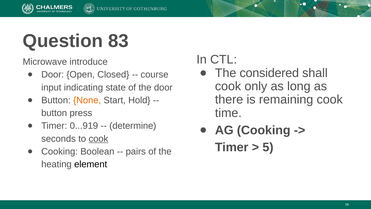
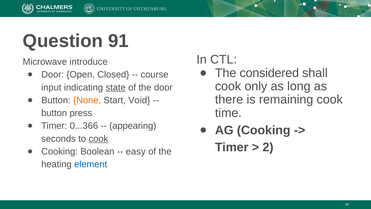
83: 83 -> 91
state underline: none -> present
Hold: Hold -> Void
0...919: 0...919 -> 0...366
determine: determine -> appearing
5: 5 -> 2
pairs: pairs -> easy
element colour: black -> blue
